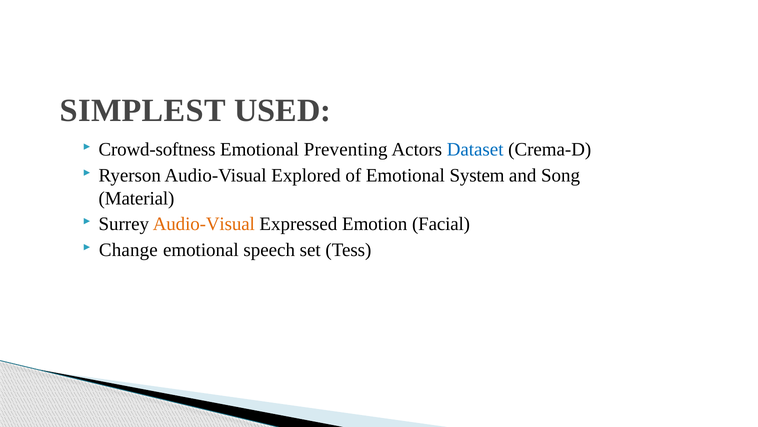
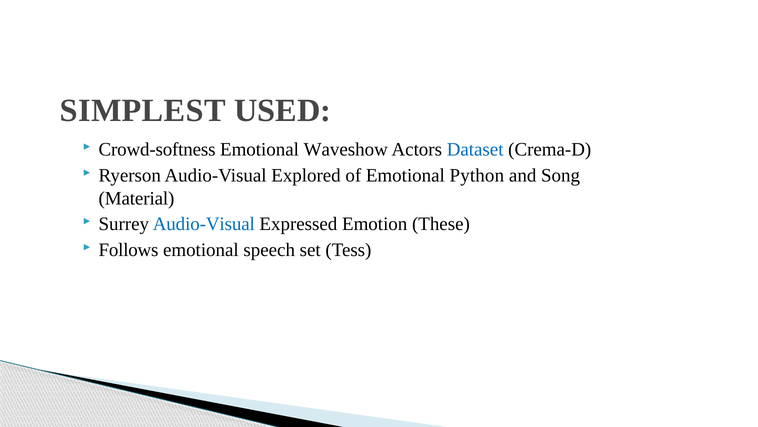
Preventing: Preventing -> Waveshow
System: System -> Python
Audio-Visual at (204, 224) colour: orange -> blue
Facial: Facial -> These
Change: Change -> Follows
